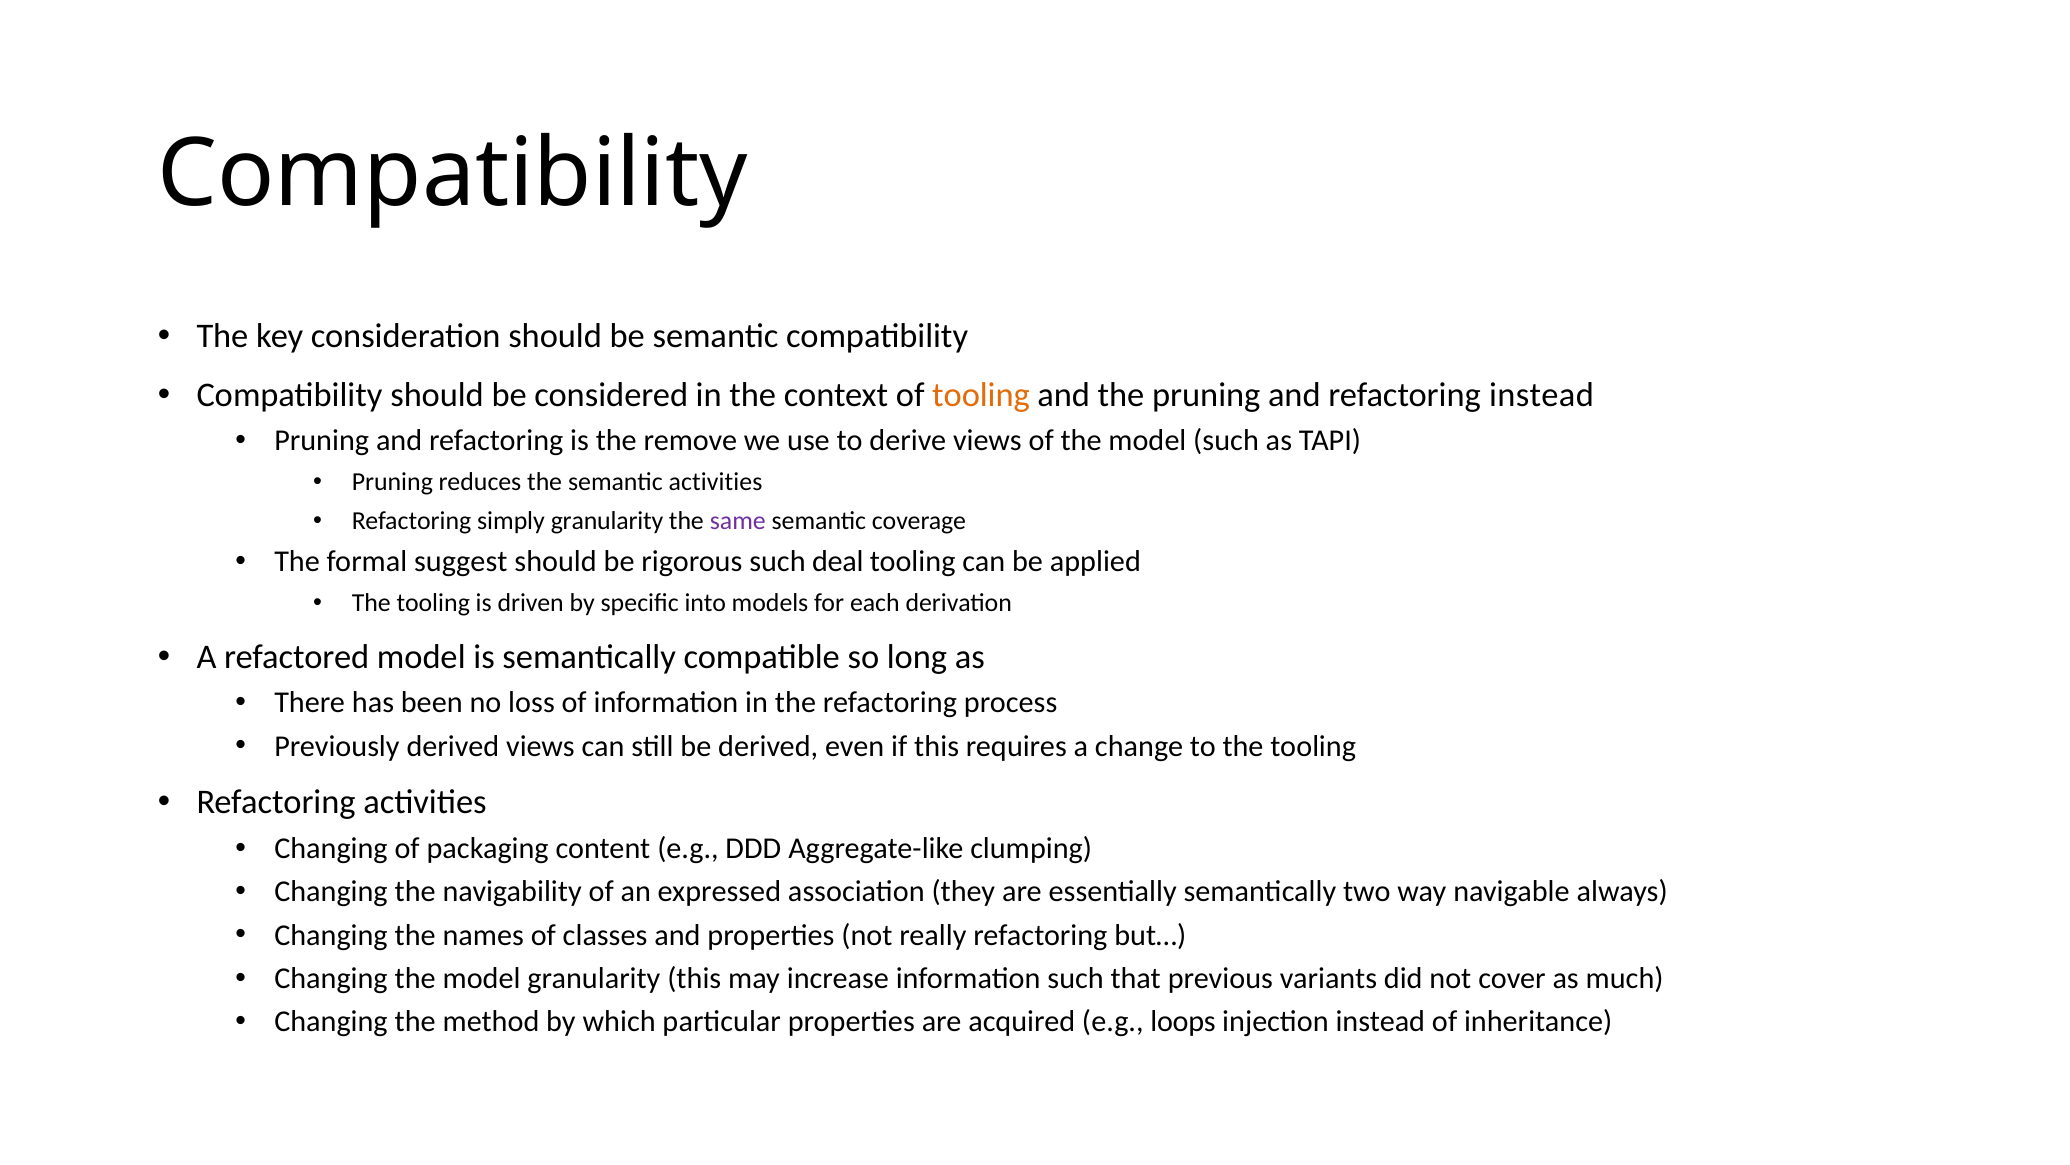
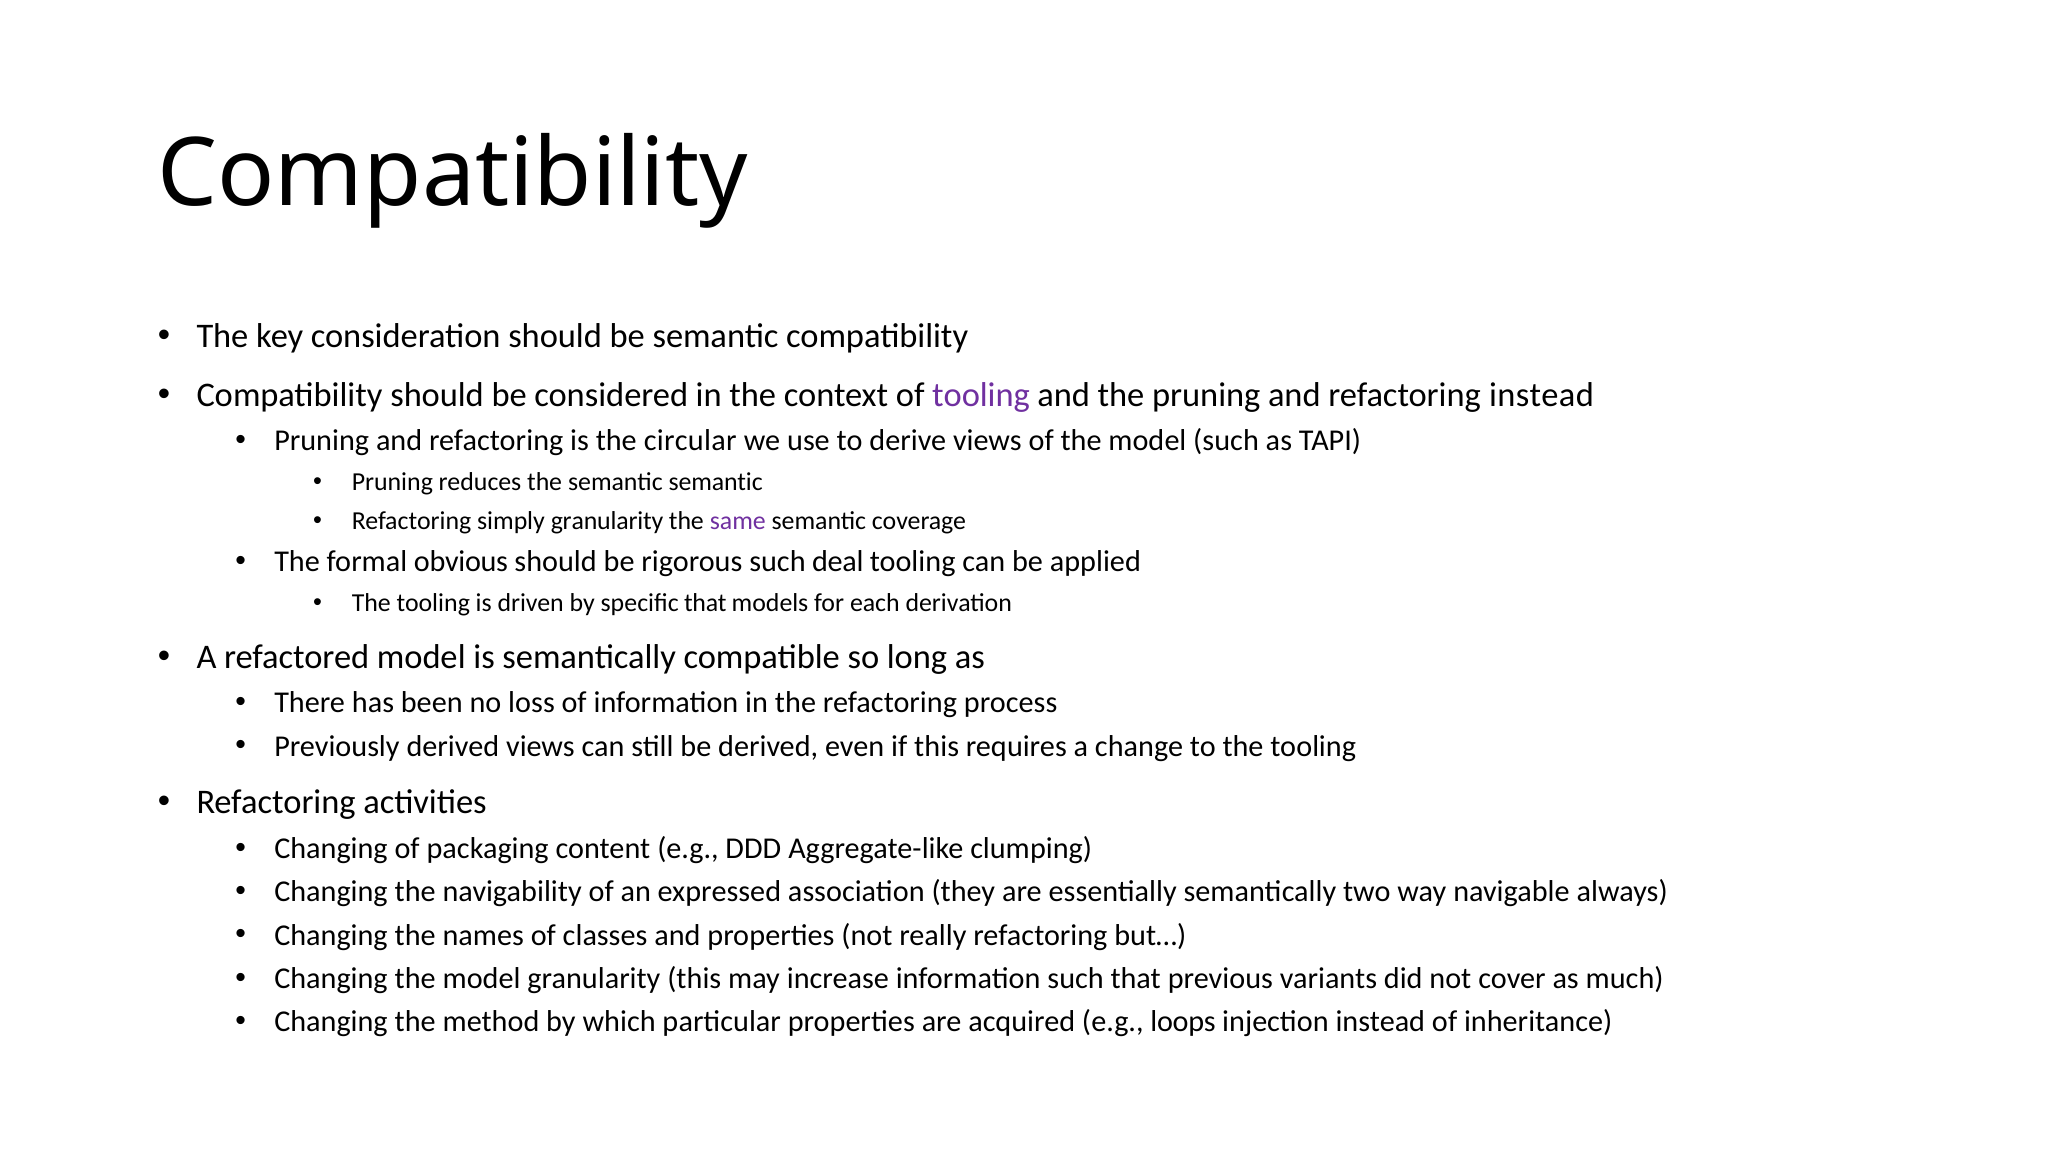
tooling at (981, 395) colour: orange -> purple
remove: remove -> circular
semantic activities: activities -> semantic
suggest: suggest -> obvious
specific into: into -> that
